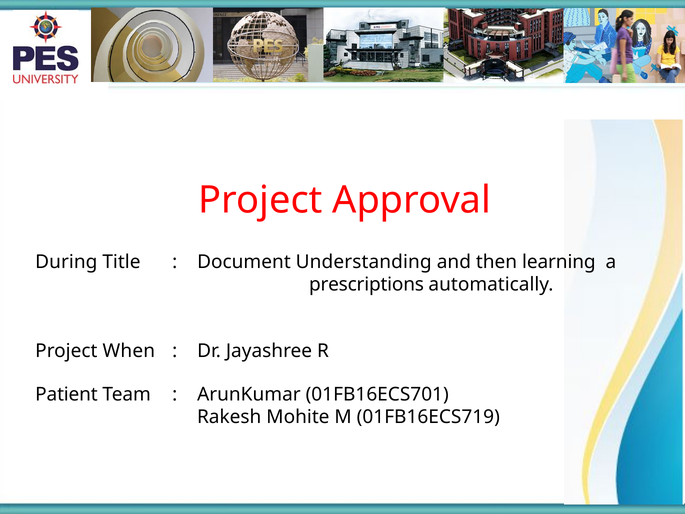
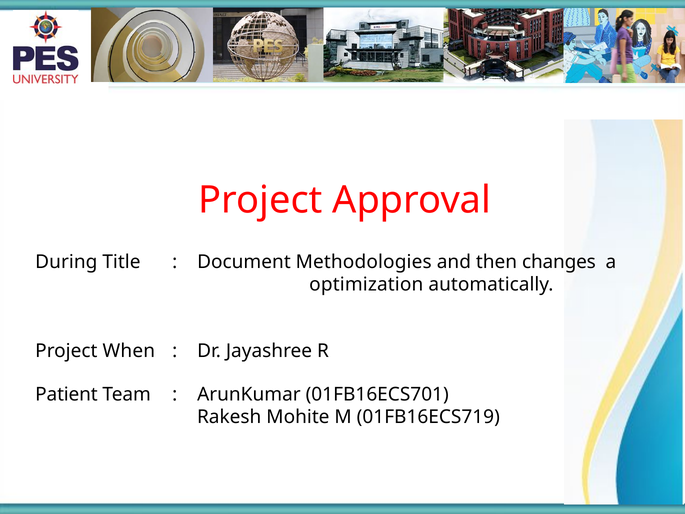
Understanding: Understanding -> Methodologies
learning: learning -> changes
prescriptions: prescriptions -> optimization
